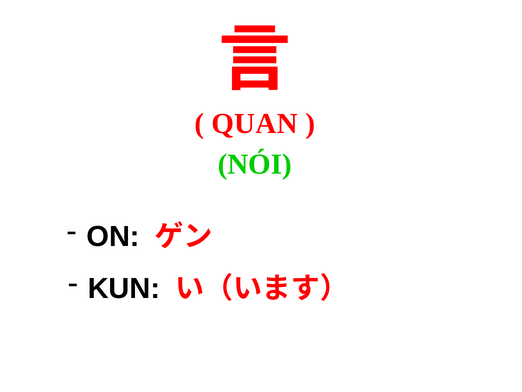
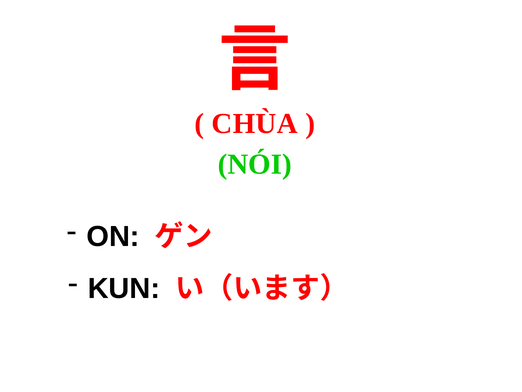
QUAN: QUAN -> CHÙA
